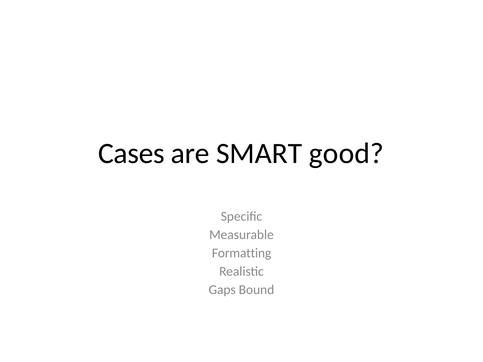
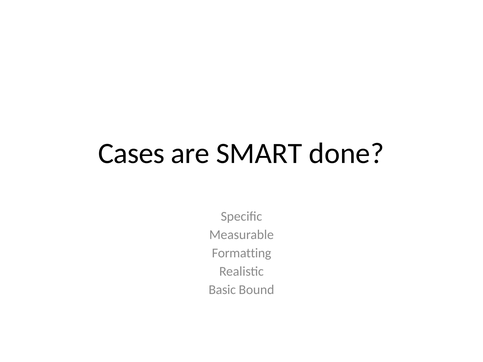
good: good -> done
Gaps: Gaps -> Basic
